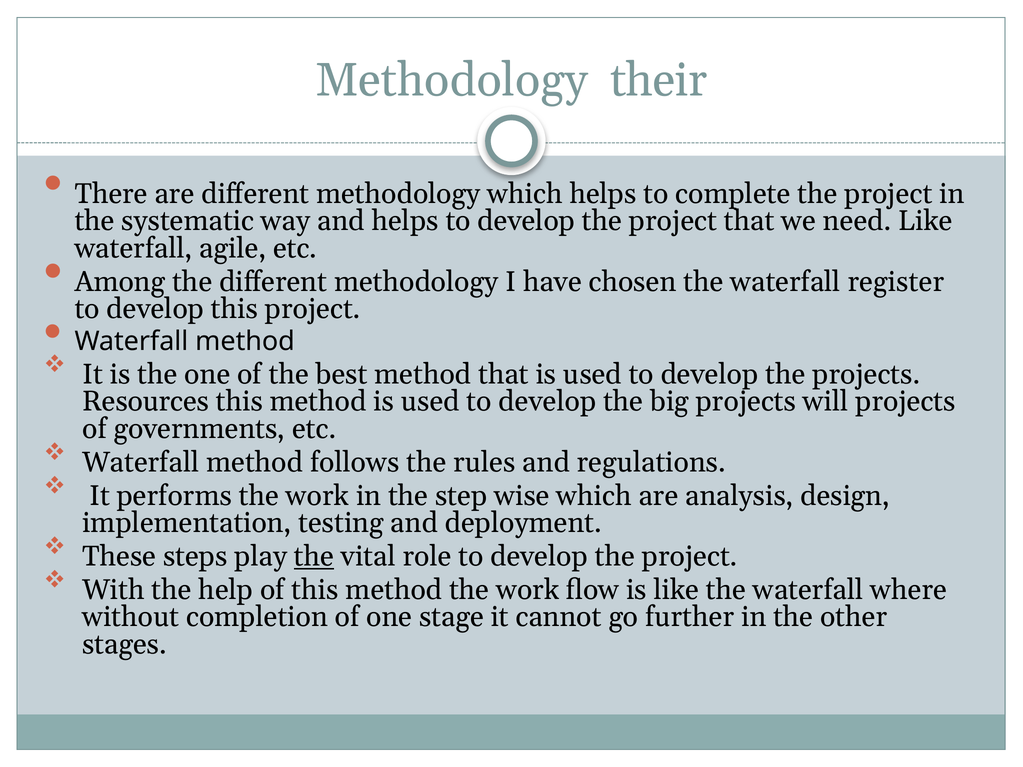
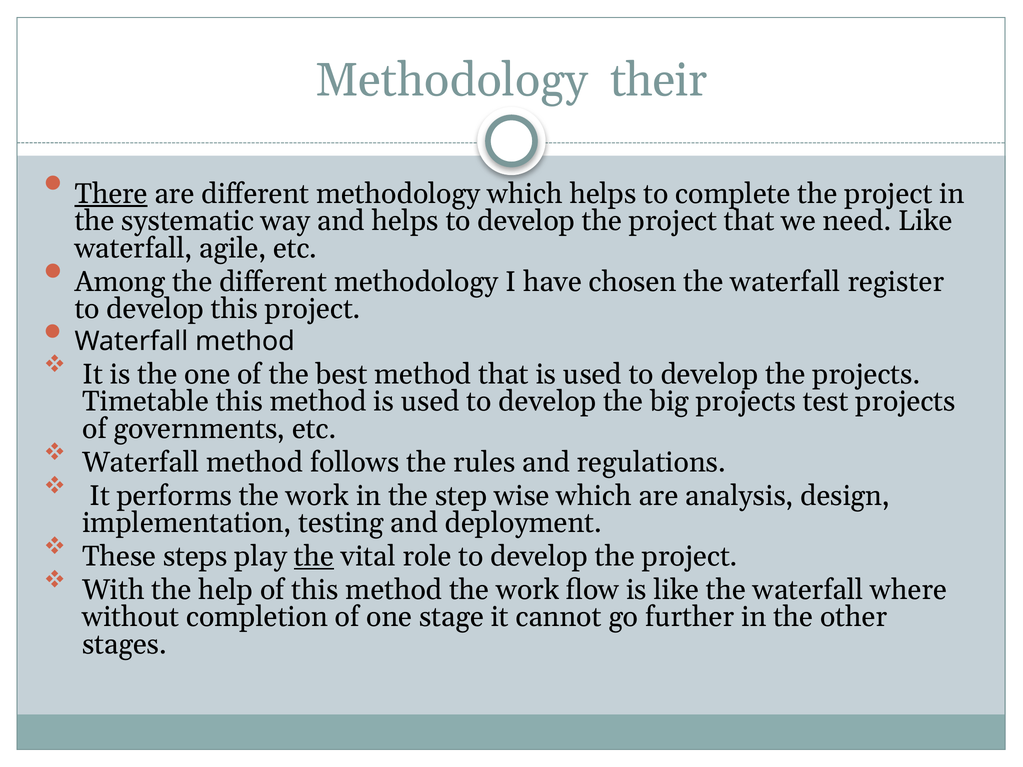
There underline: none -> present
Resources: Resources -> Timetable
will: will -> test
